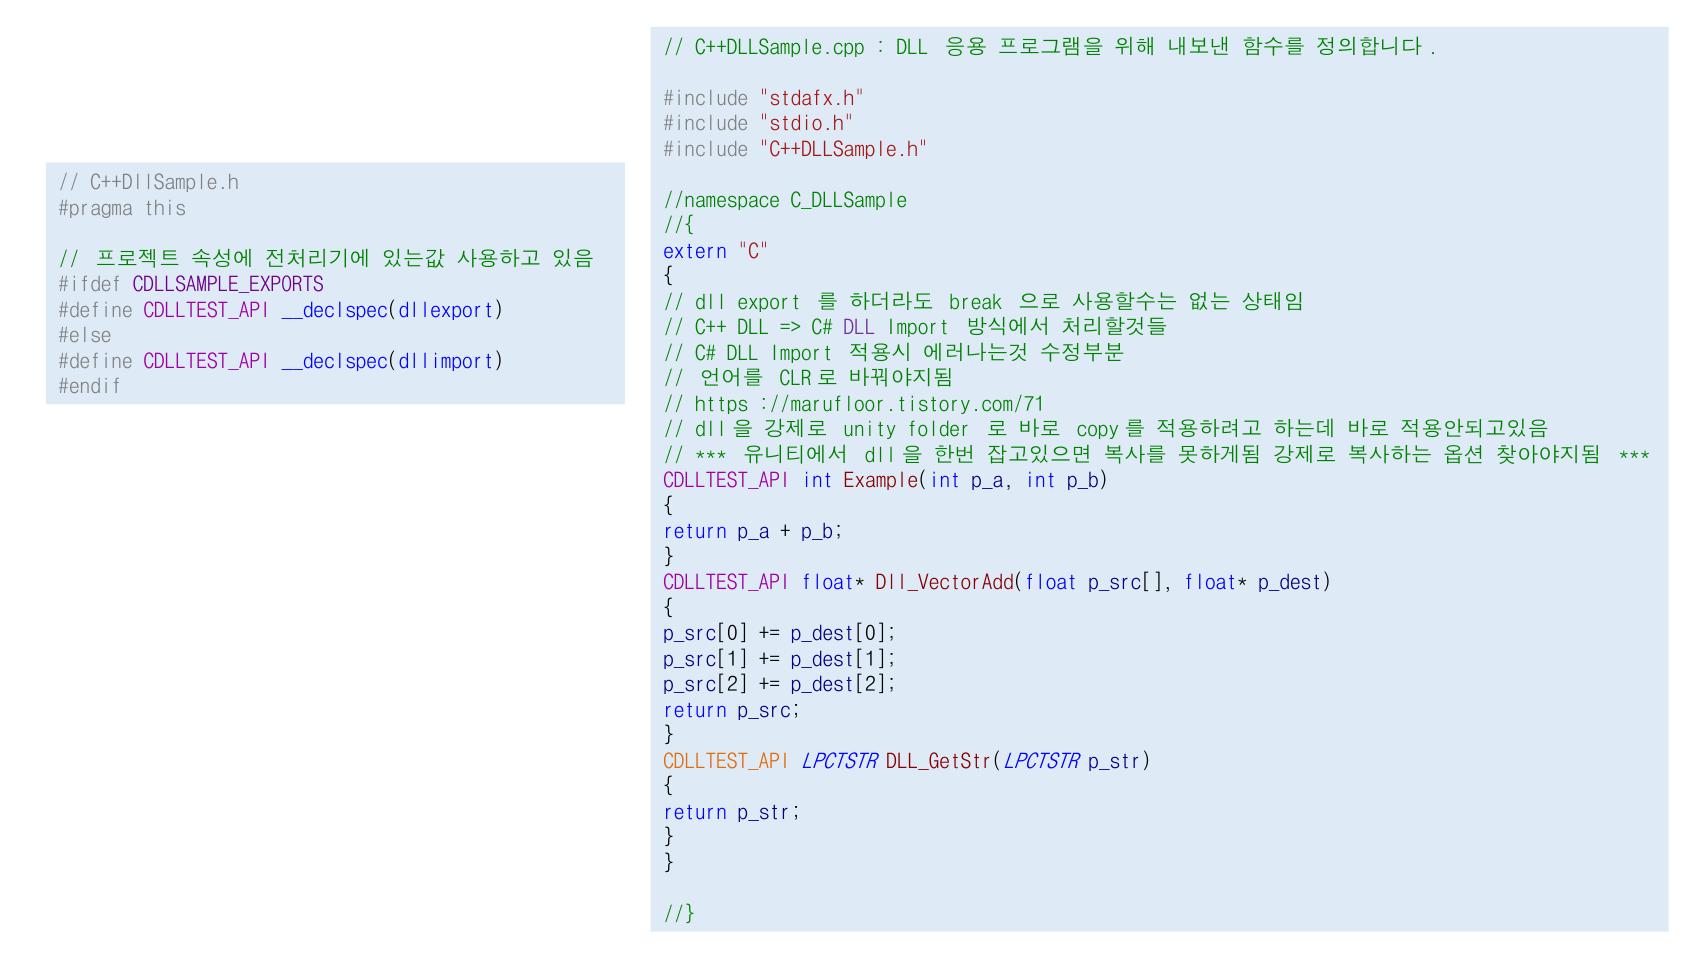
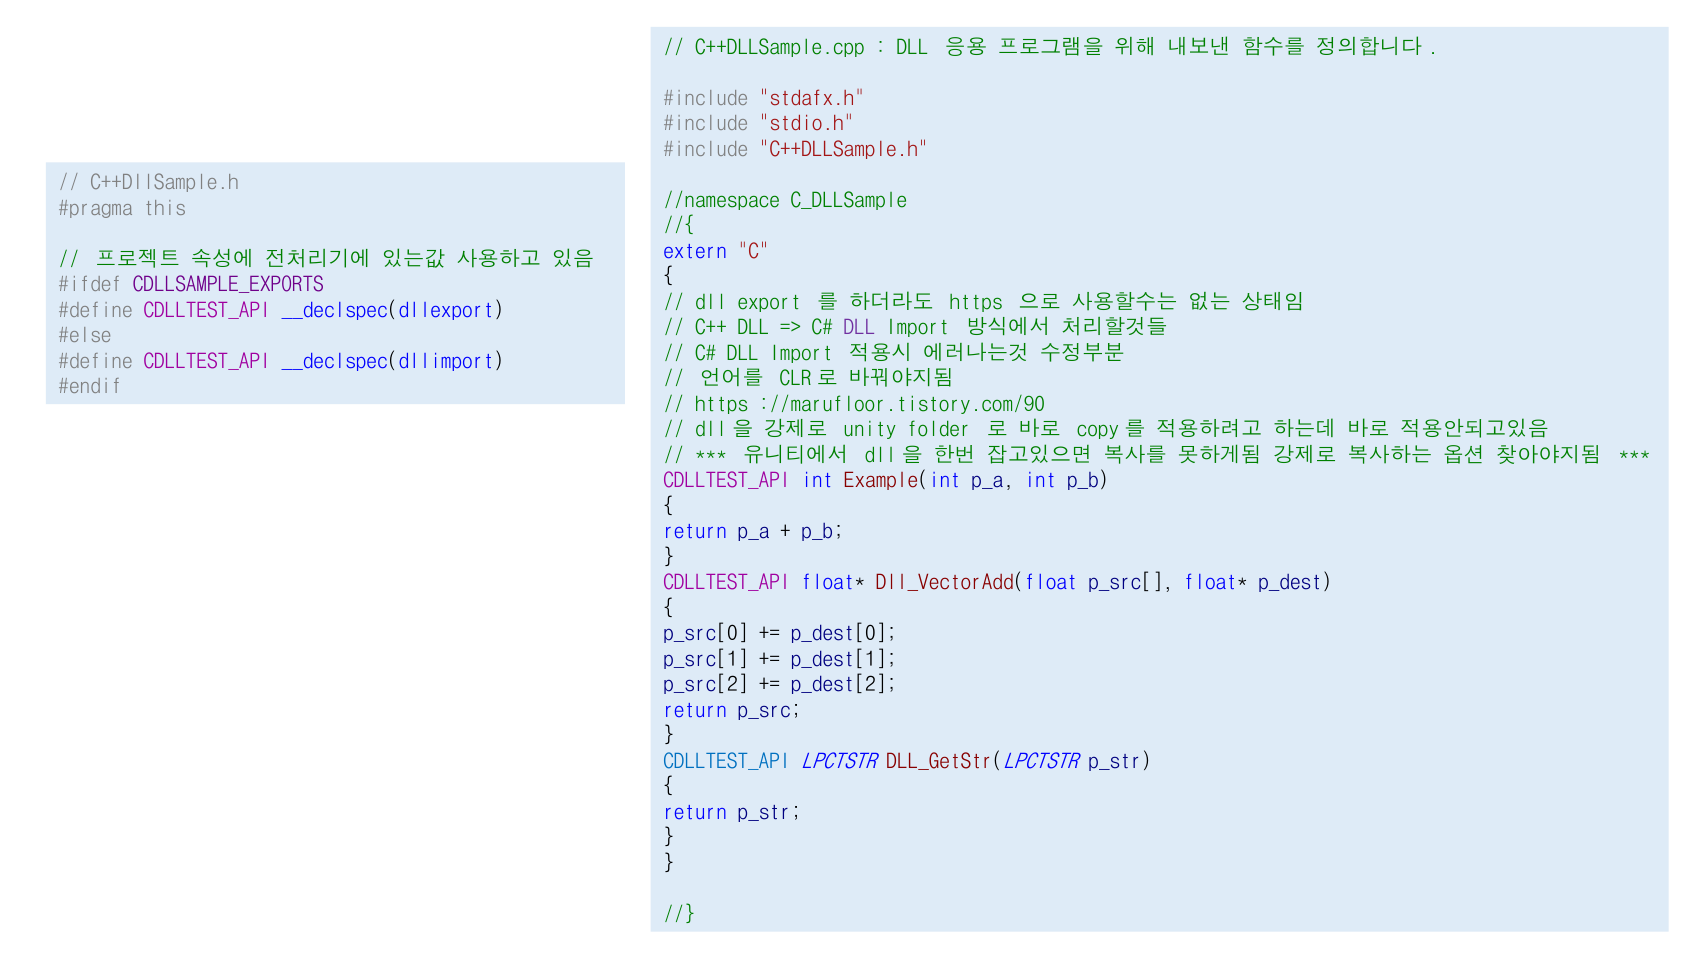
break at (976, 302): break -> https
://marufloor.tistory.com/71: ://marufloor.tistory.com/71 -> ://marufloor.tistory.com/90
CDLLTEST_API at (727, 761) colour: orange -> blue
